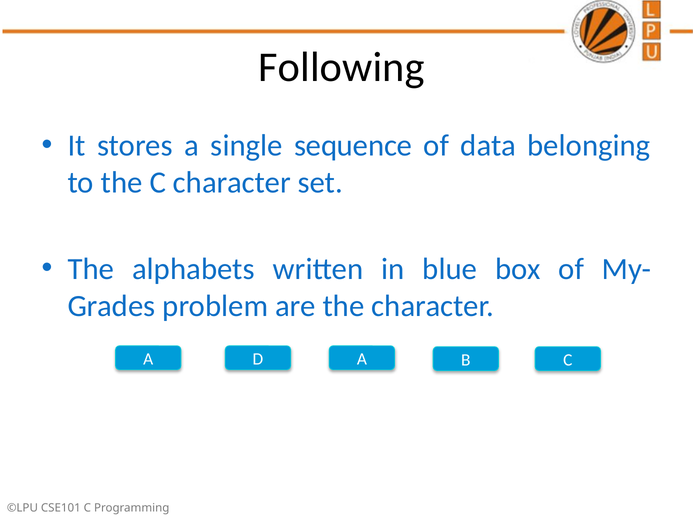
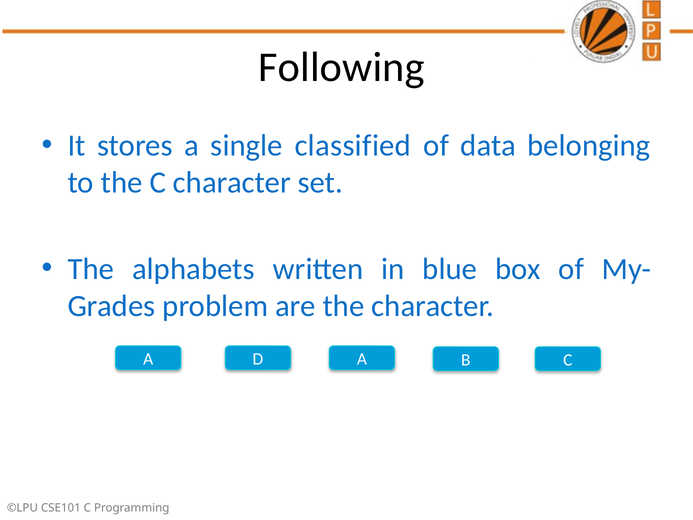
sequence: sequence -> classified
